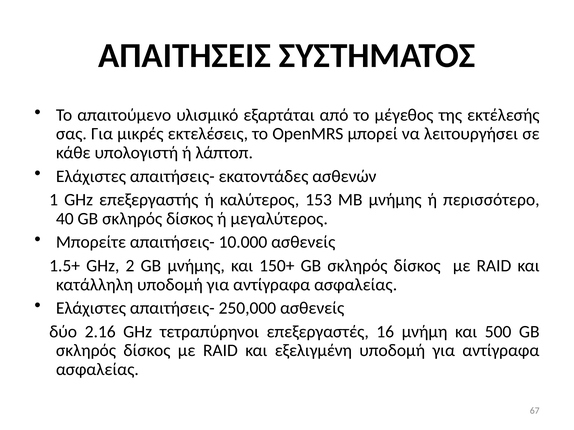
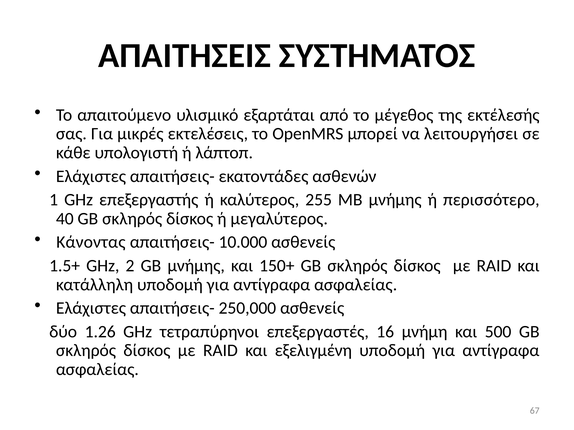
153: 153 -> 255
Μπορείτε: Μπορείτε -> Κάνοντας
2.16: 2.16 -> 1.26
